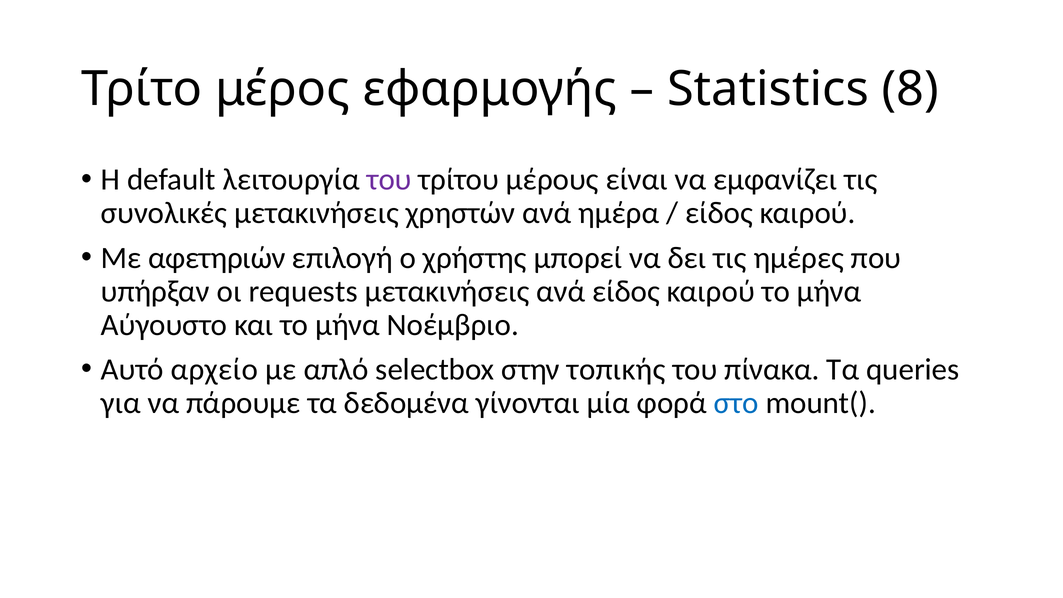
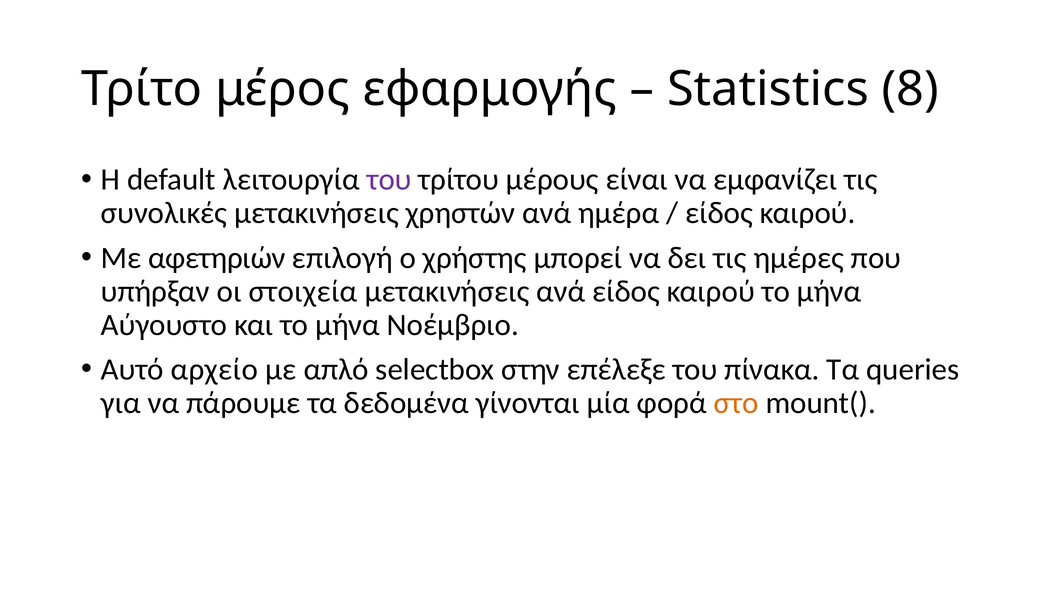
requests: requests -> στοιχεία
τοπικής: τοπικής -> επέλεξε
στο colour: blue -> orange
